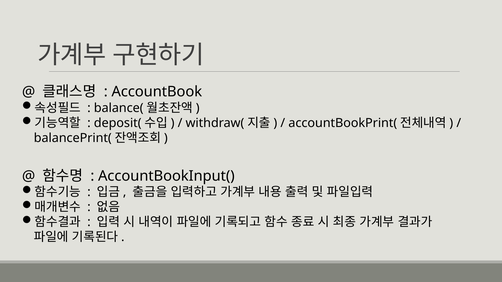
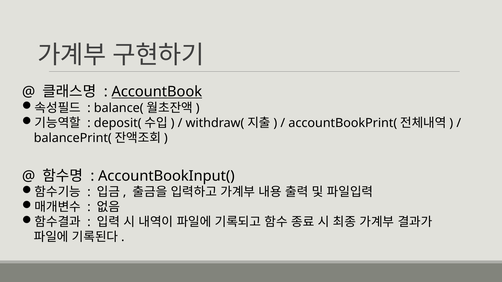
AccountBook underline: none -> present
